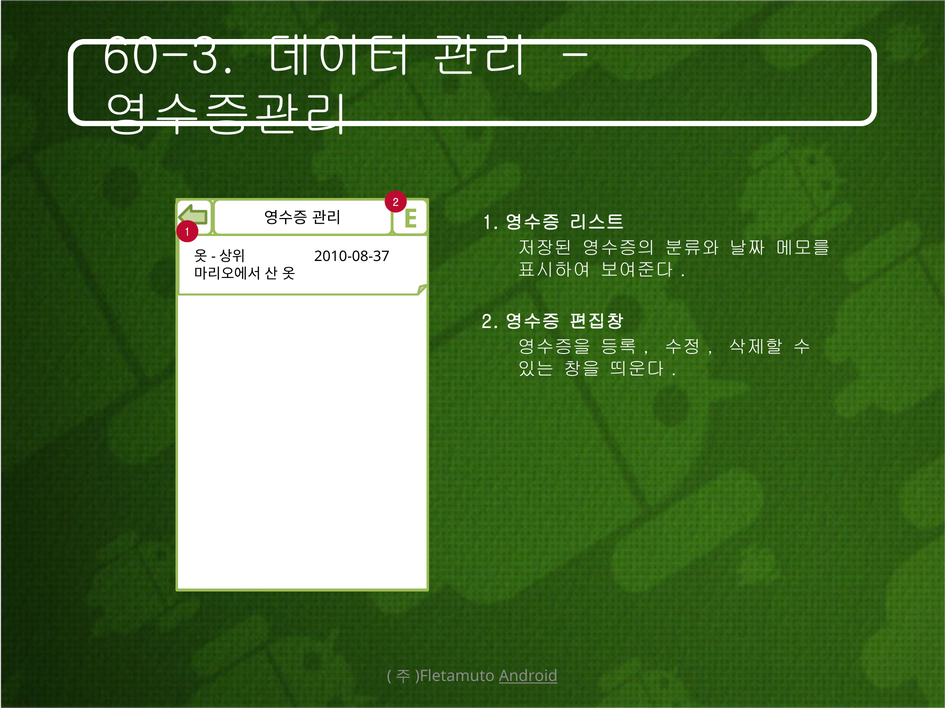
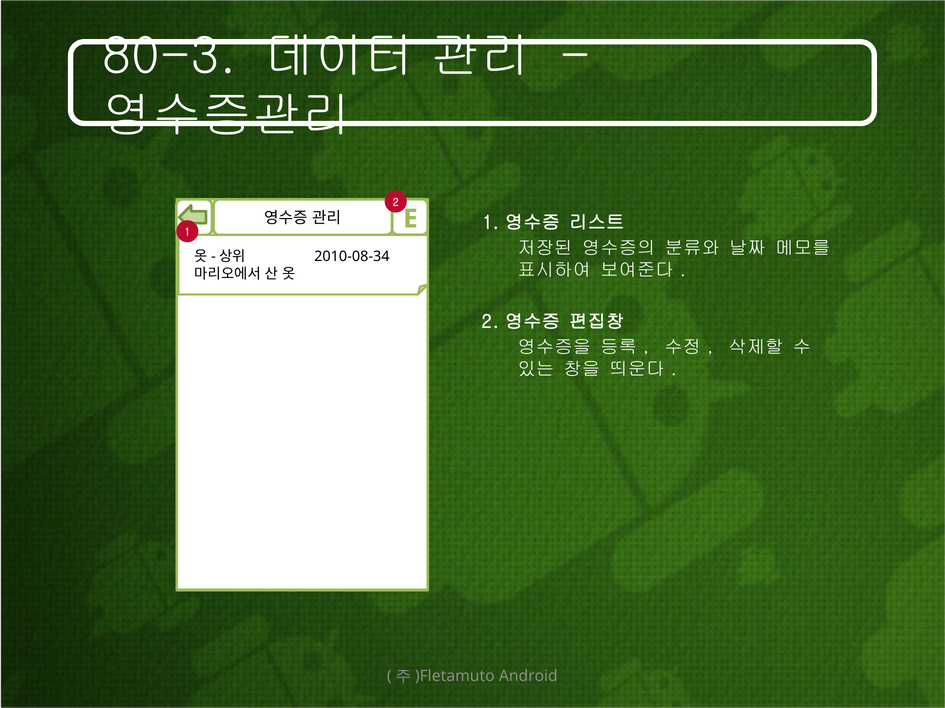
60-3: 60-3 -> 80-3
2010-08-37: 2010-08-37 -> 2010-08-34
Android underline: present -> none
